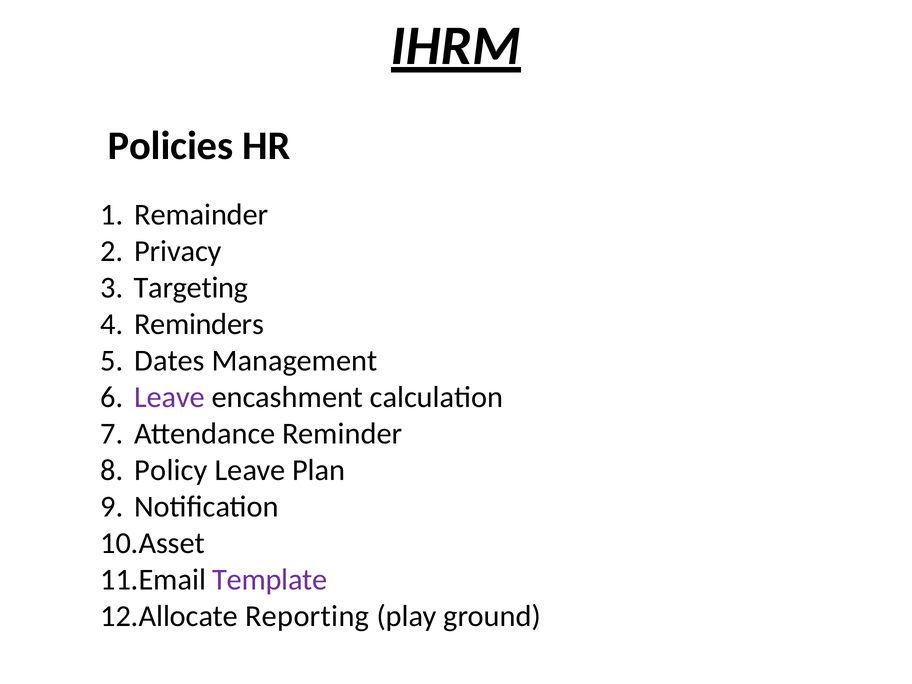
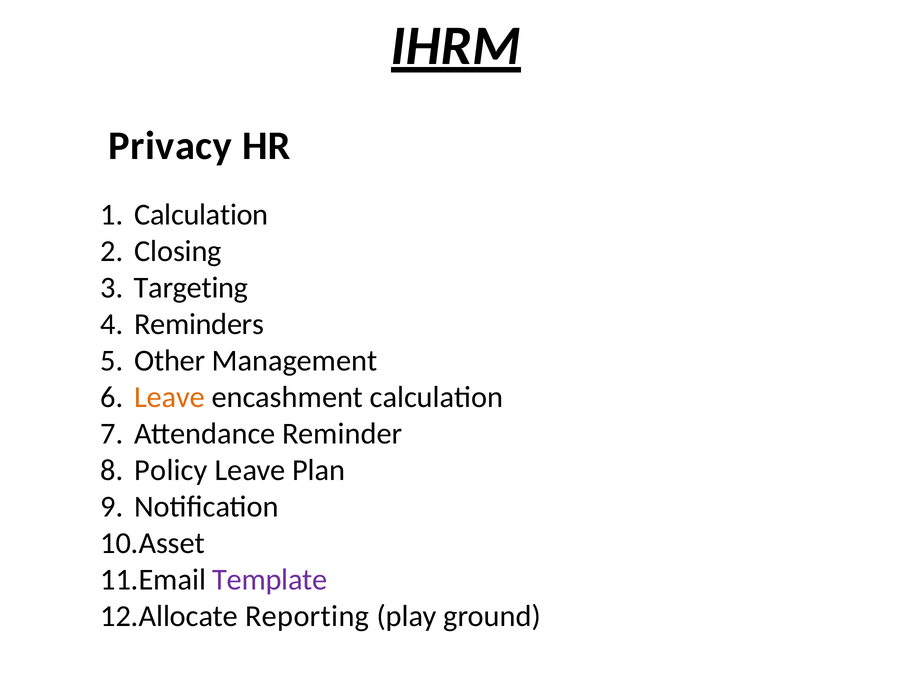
Policies: Policies -> Privacy
Remainder at (201, 215): Remainder -> Calculation
Privacy: Privacy -> Closing
Dates: Dates -> Other
Leave at (170, 397) colour: purple -> orange
